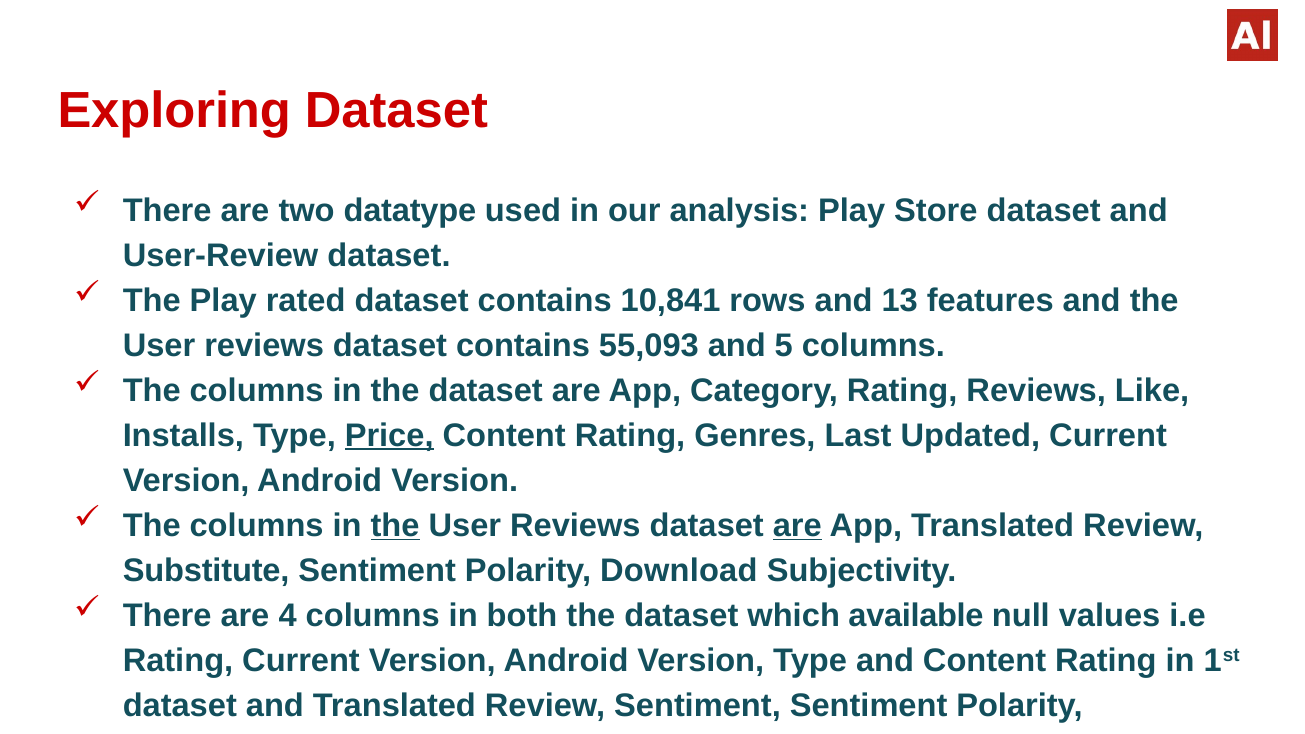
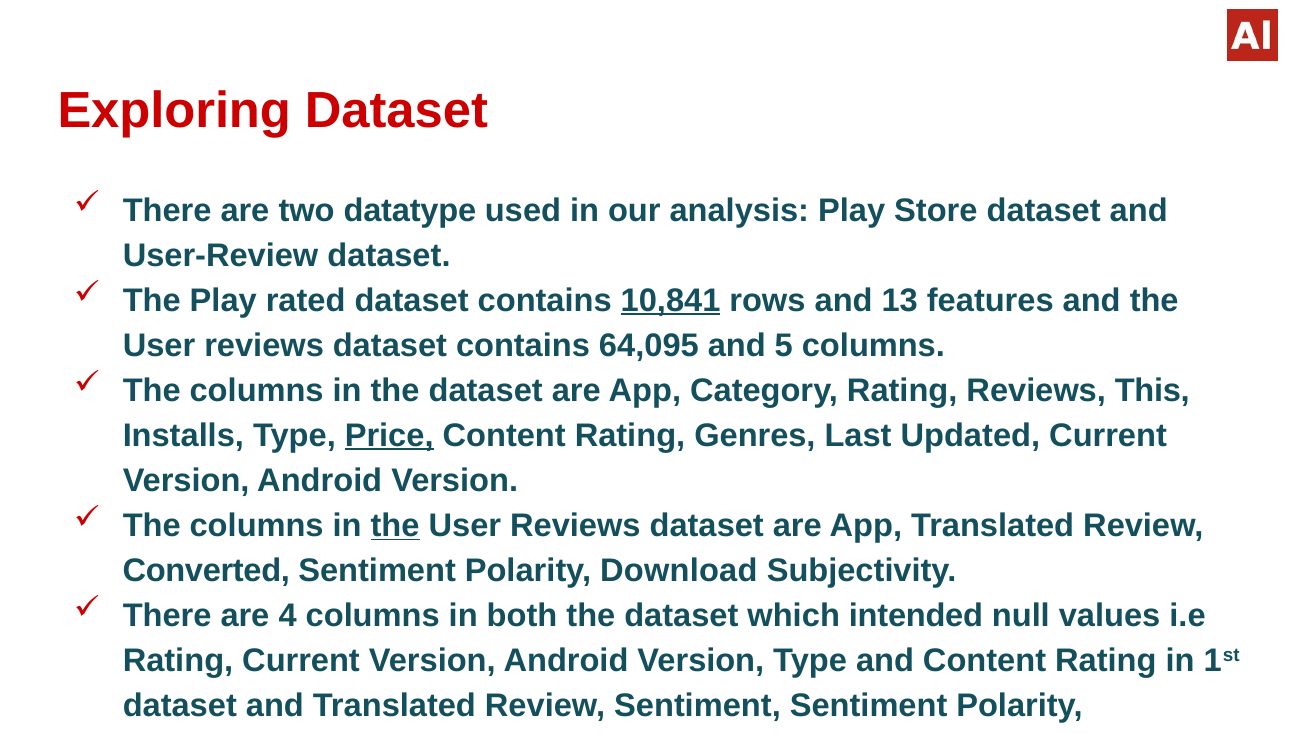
10,841 underline: none -> present
55,093: 55,093 -> 64,095
Like: Like -> This
are at (797, 526) underline: present -> none
Substitute: Substitute -> Converted
available: available -> intended
